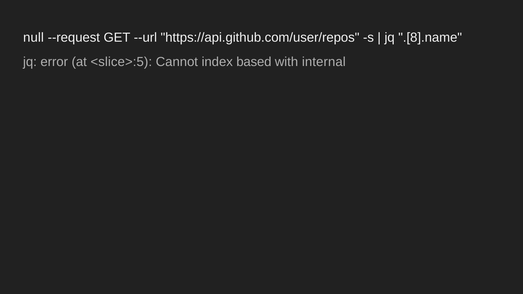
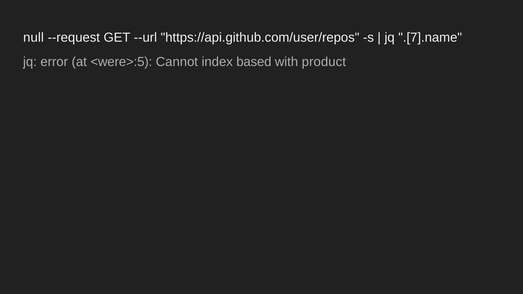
.[8].name: .[8].name -> .[7].name
<slice>:5: <slice>:5 -> <were>:5
internal: internal -> product
